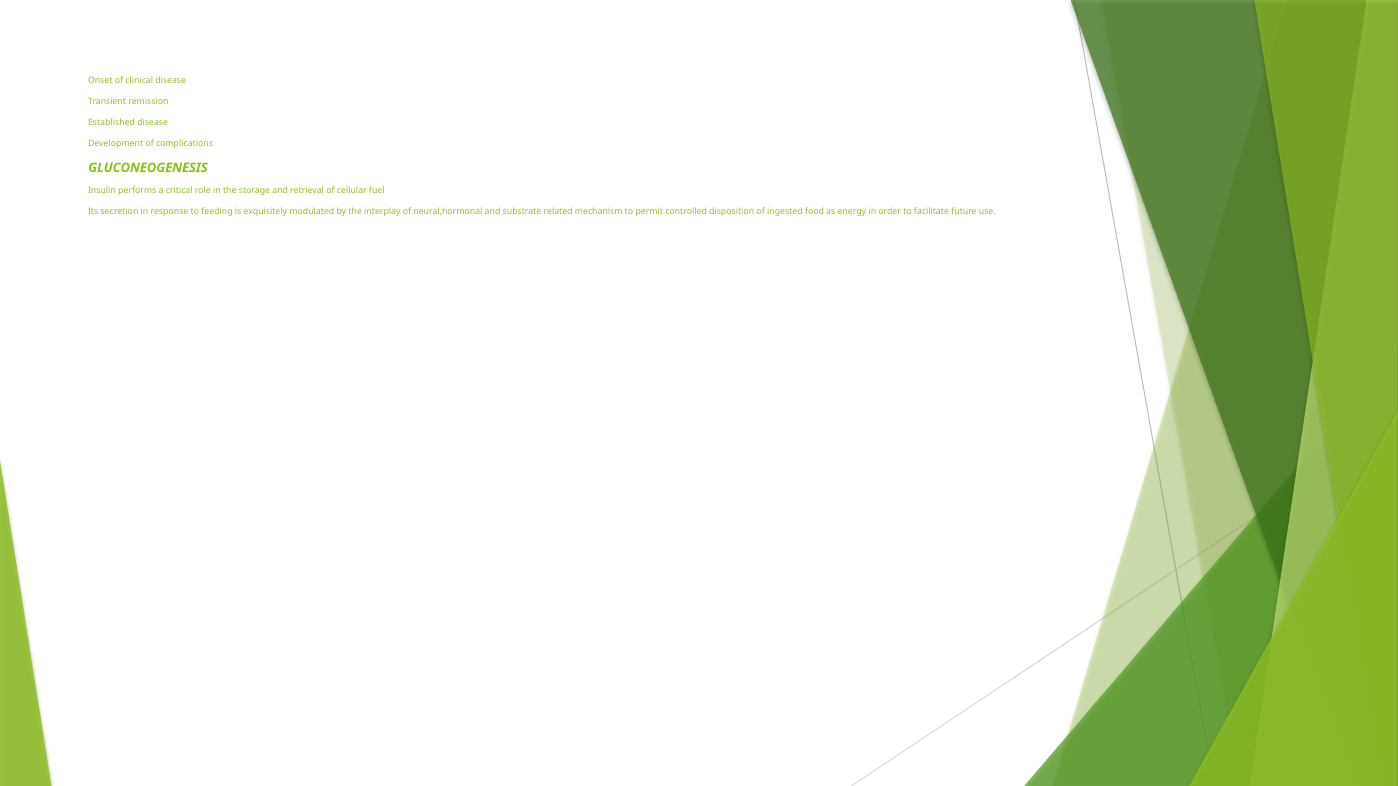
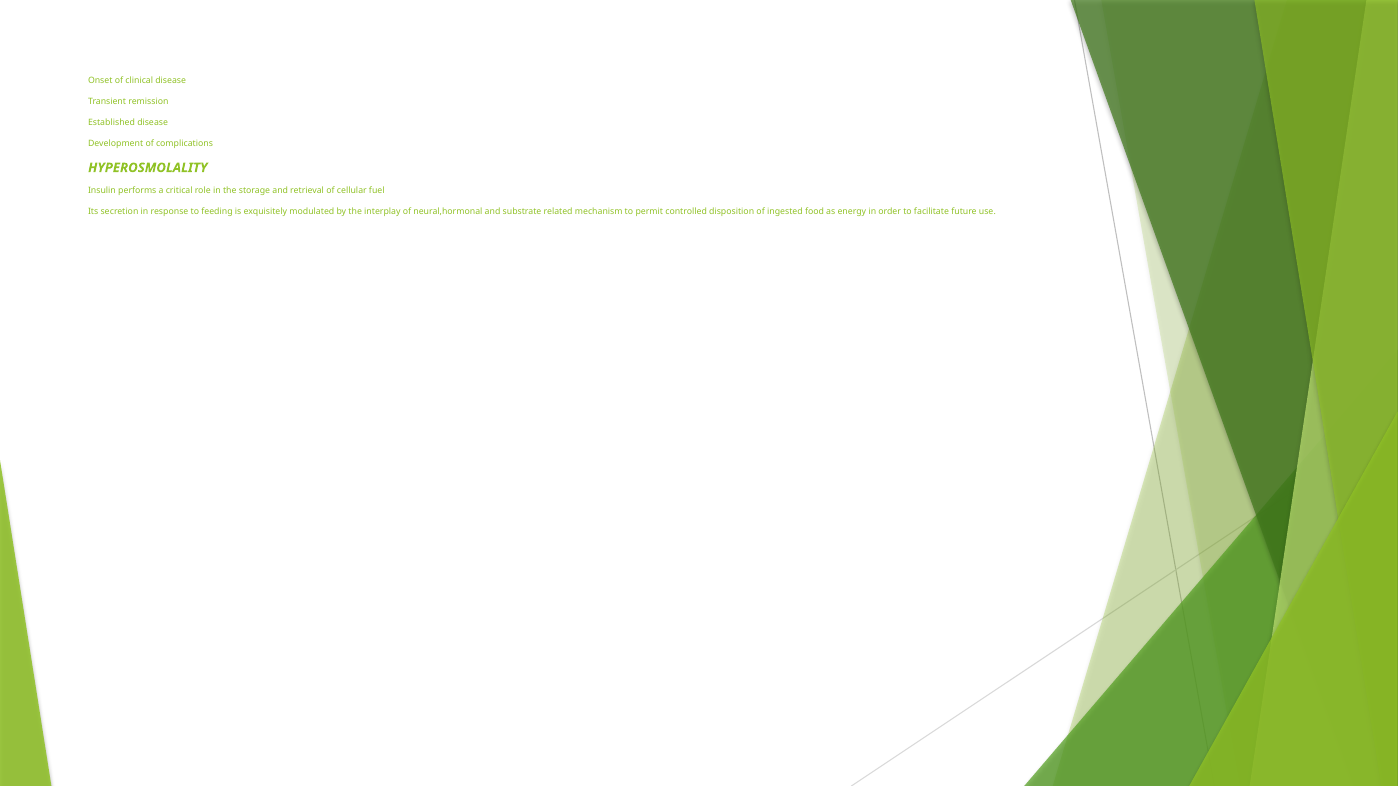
GLUCONEOGENESIS: GLUCONEOGENESIS -> HYPEROSMOLALITY
